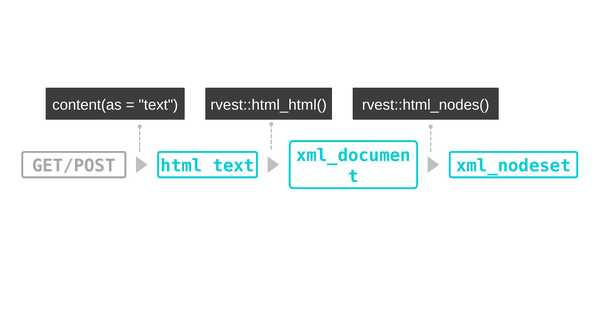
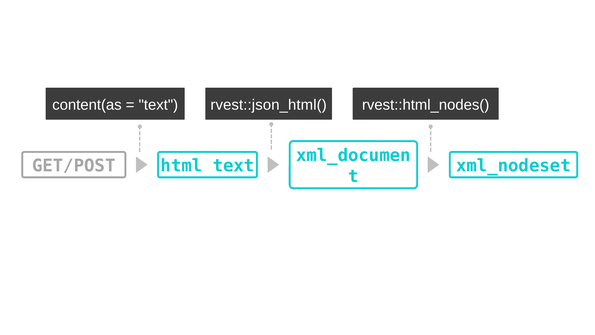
rvest::html_html(: rvest::html_html( -> rvest::json_html(
